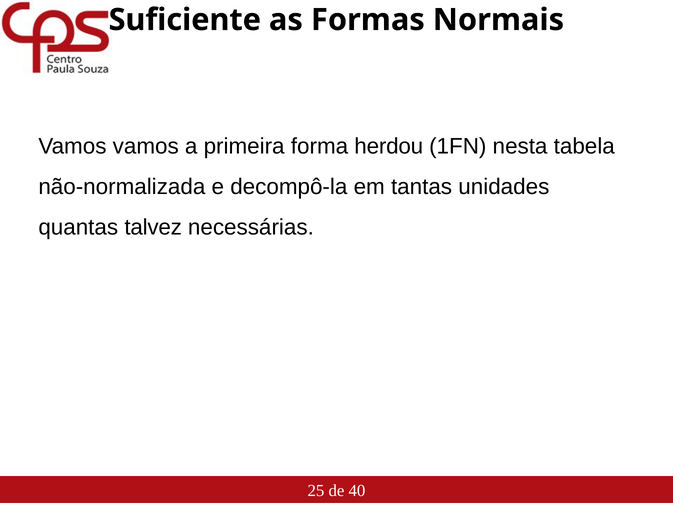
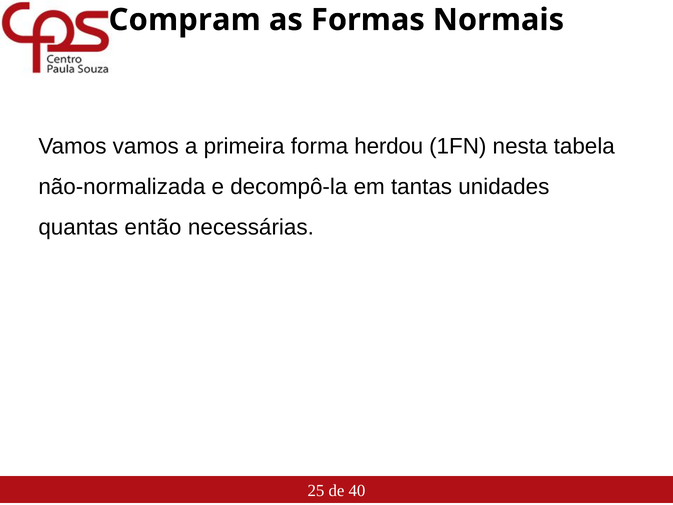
Suficiente: Suficiente -> Compram
talvez: talvez -> então
